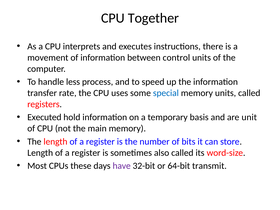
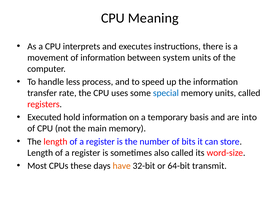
Together: Together -> Meaning
control: control -> system
unit: unit -> into
have colour: purple -> orange
